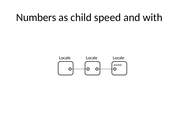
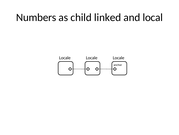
speed: speed -> linked
with: with -> local
